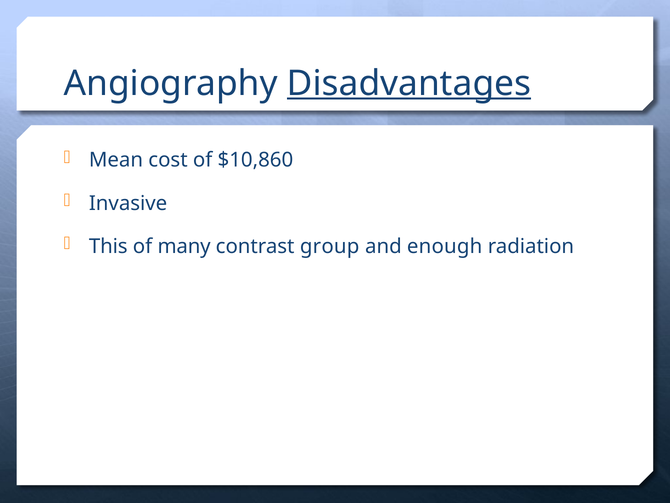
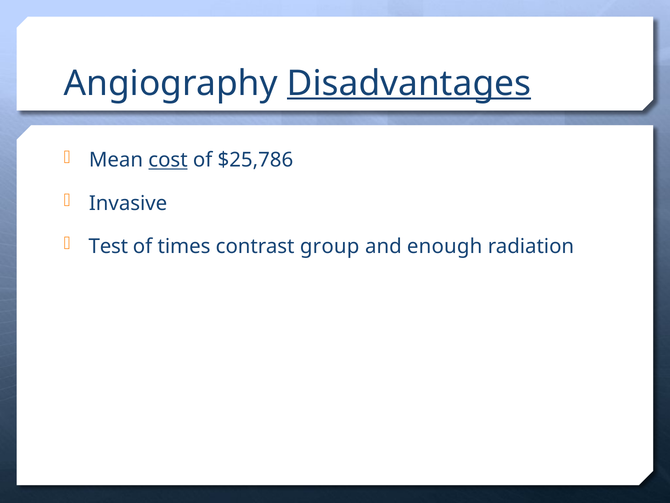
cost underline: none -> present
$10,860: $10,860 -> $25,786
This: This -> Test
many: many -> times
